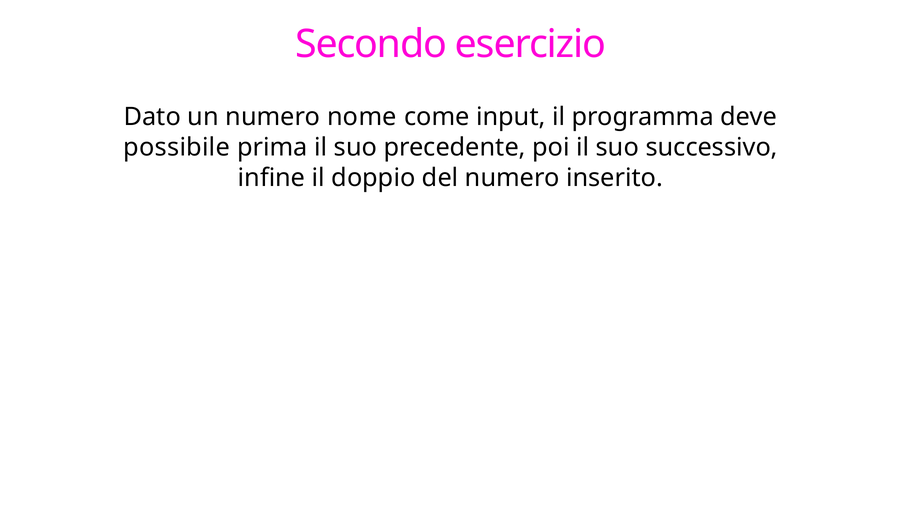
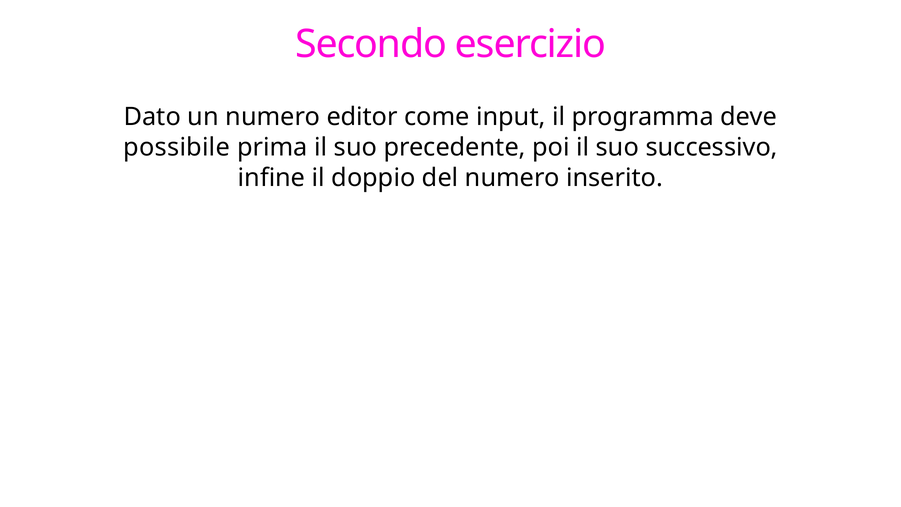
nome: nome -> editor
